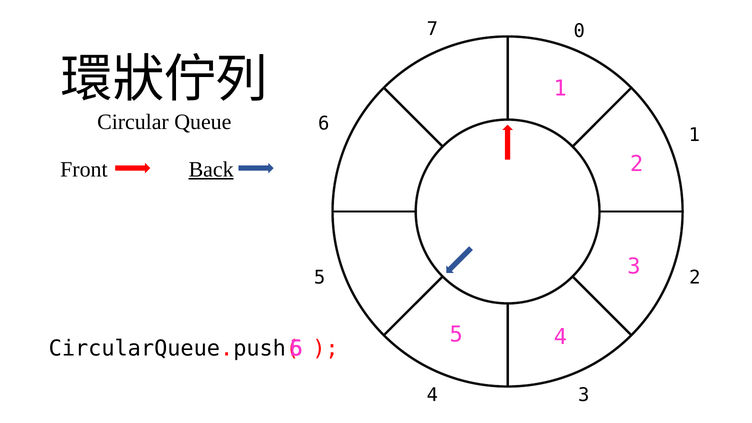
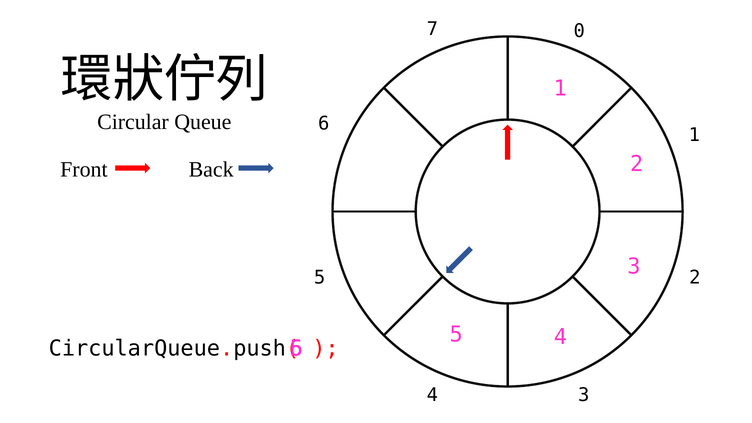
Back underline: present -> none
